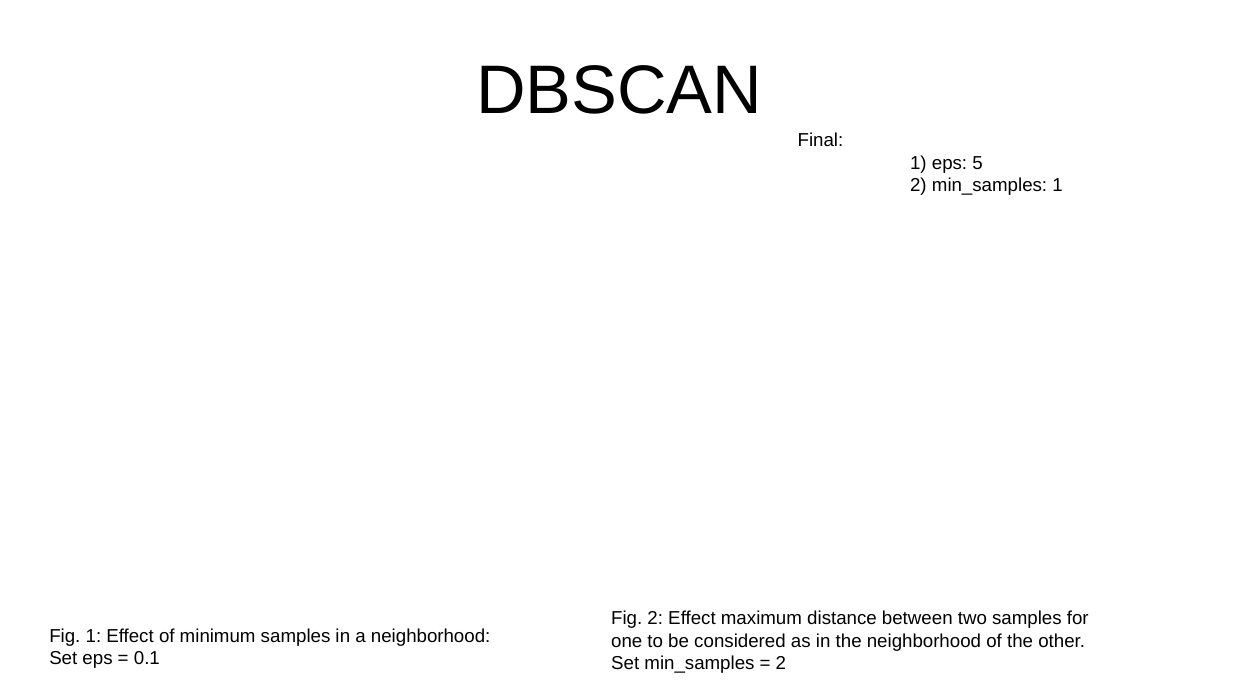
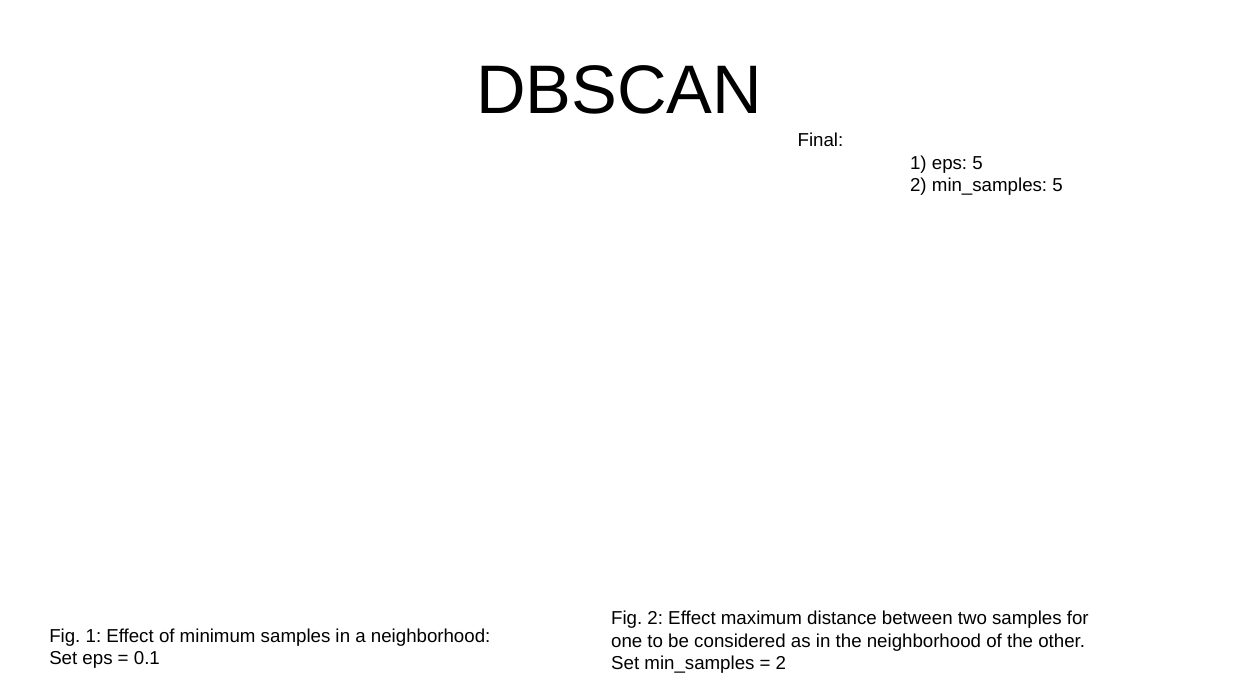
min_samples 1: 1 -> 5
